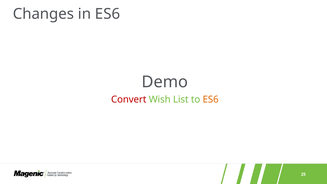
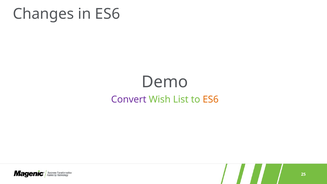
Convert colour: red -> purple
